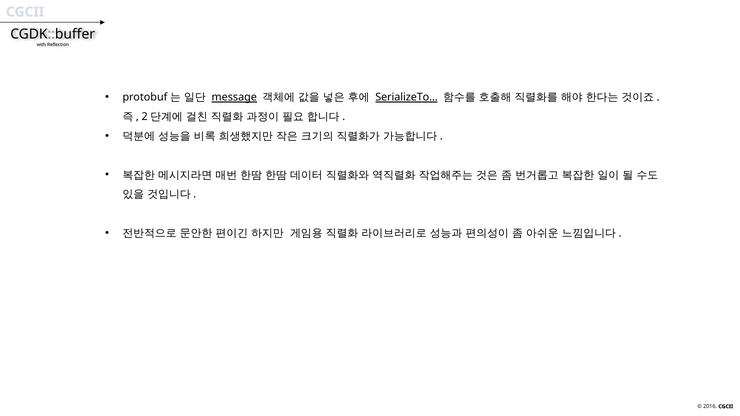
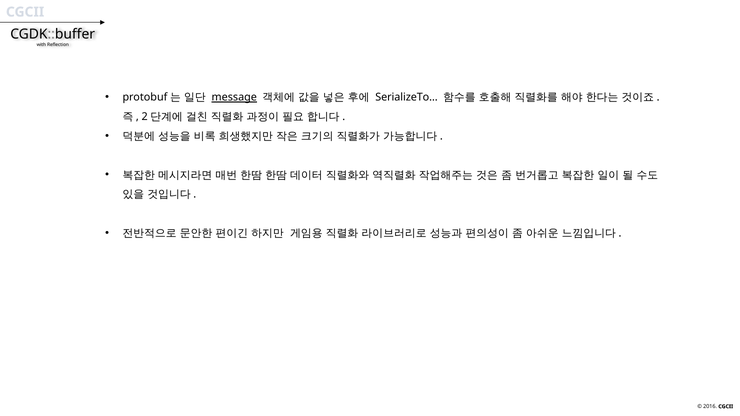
SerializeTo… underline: present -> none
